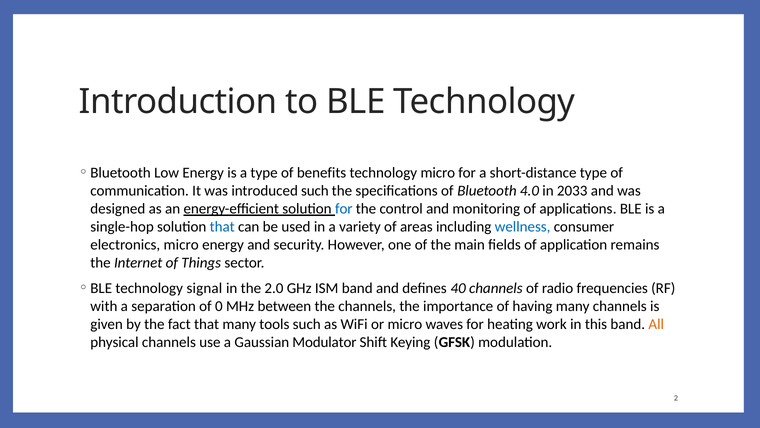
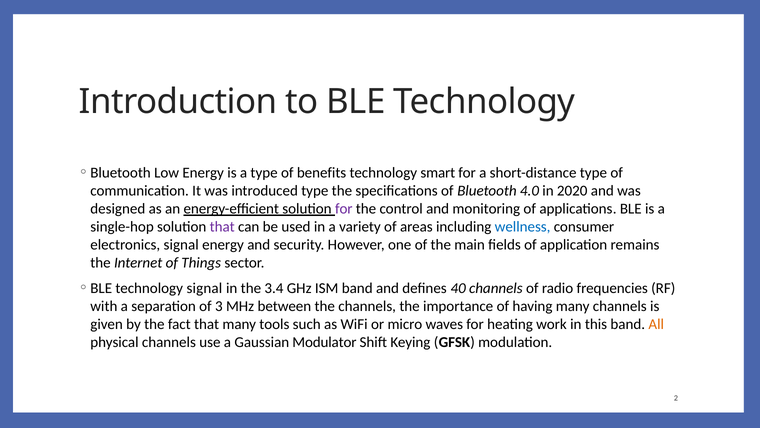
technology micro: micro -> smart
introduced such: such -> type
2033: 2033 -> 2020
for at (344, 208) colour: blue -> purple
that at (222, 226) colour: blue -> purple
electronics micro: micro -> signal
2.0: 2.0 -> 3.4
0: 0 -> 3
